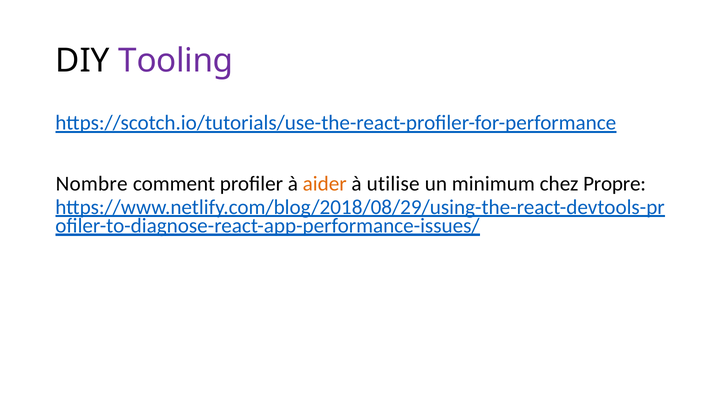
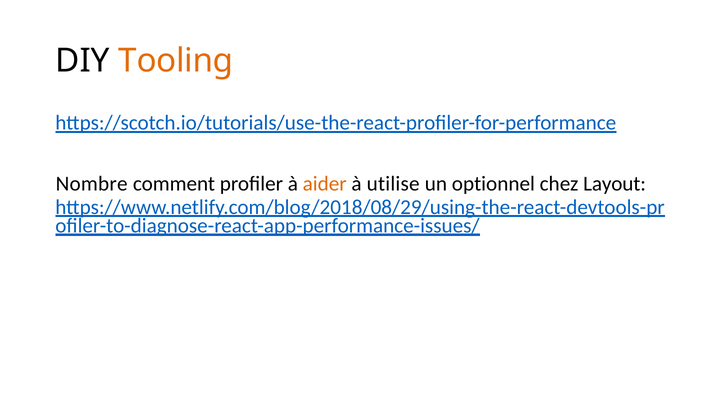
Tooling colour: purple -> orange
minimum: minimum -> optionnel
Propre: Propre -> Layout
